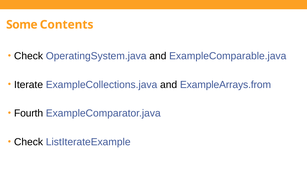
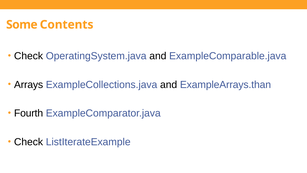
Iterate: Iterate -> Arrays
ExampleArrays.from: ExampleArrays.from -> ExampleArrays.than
